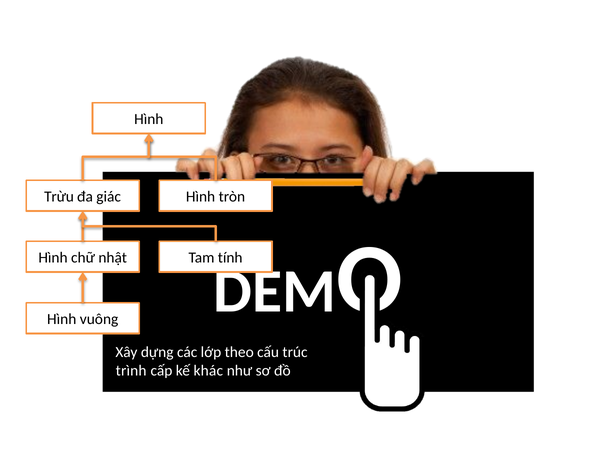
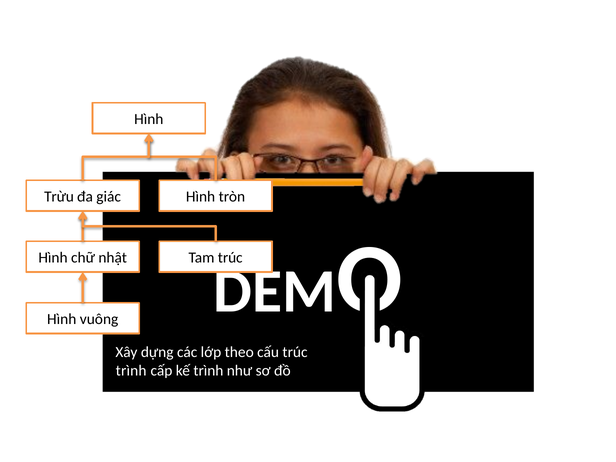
Tam tính: tính -> trúc
kế khác: khác -> trình
